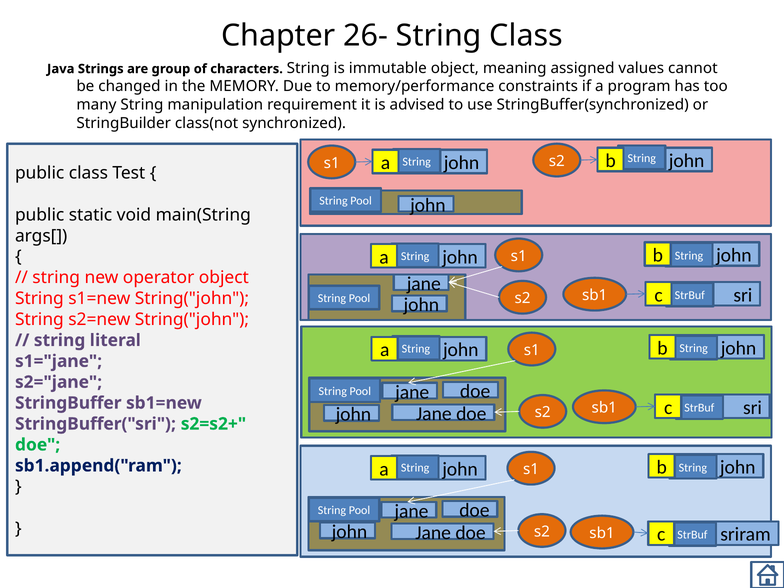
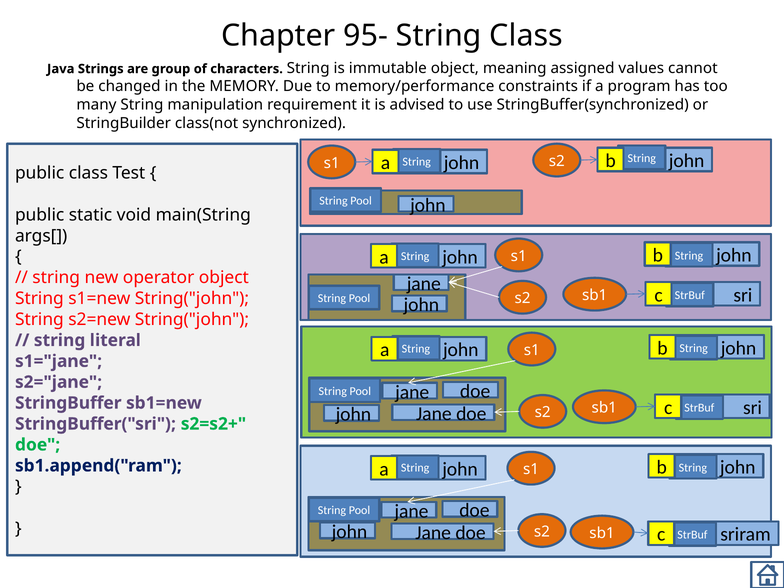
26-: 26- -> 95-
